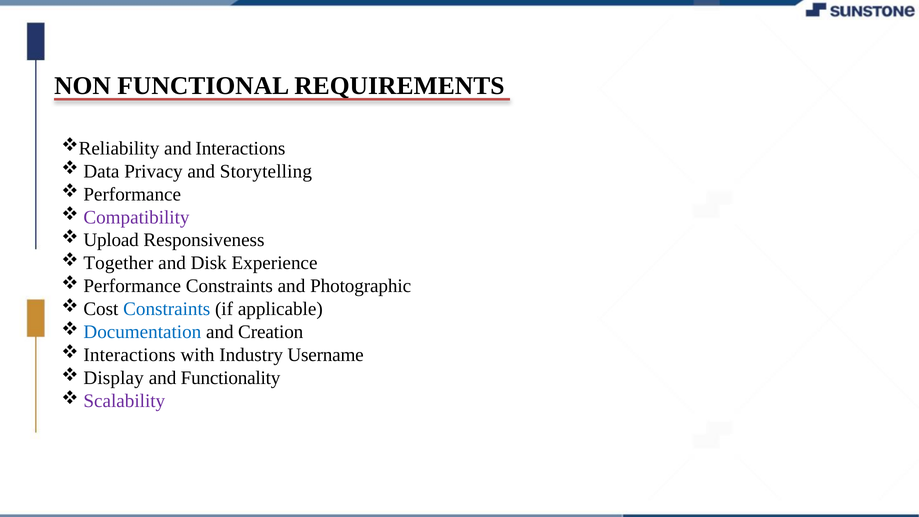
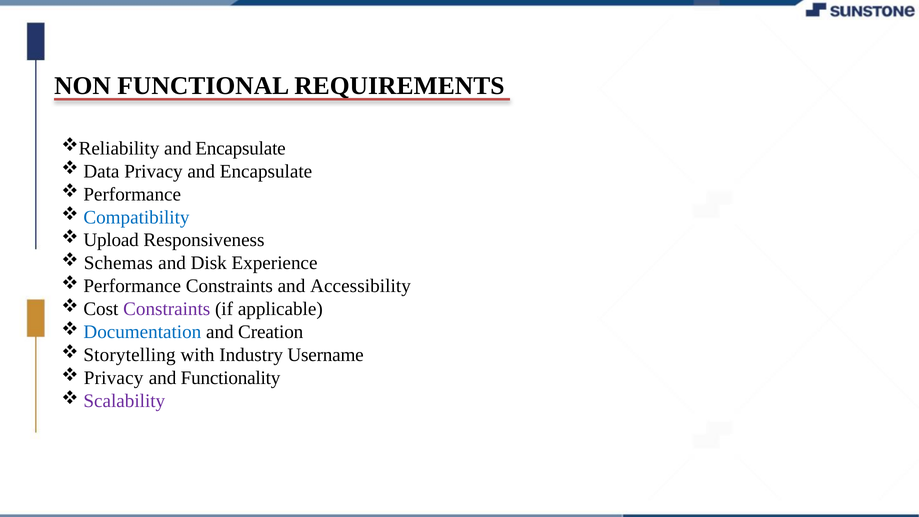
Interactions at (240, 148): Interactions -> Encapsulate
Privacy and Storytelling: Storytelling -> Encapsulate
Compatibility colour: purple -> blue
Together: Together -> Schemas
Photographic: Photographic -> Accessibility
Constraints at (167, 309) colour: blue -> purple
Interactions at (130, 355): Interactions -> Storytelling
Display at (114, 378): Display -> Privacy
